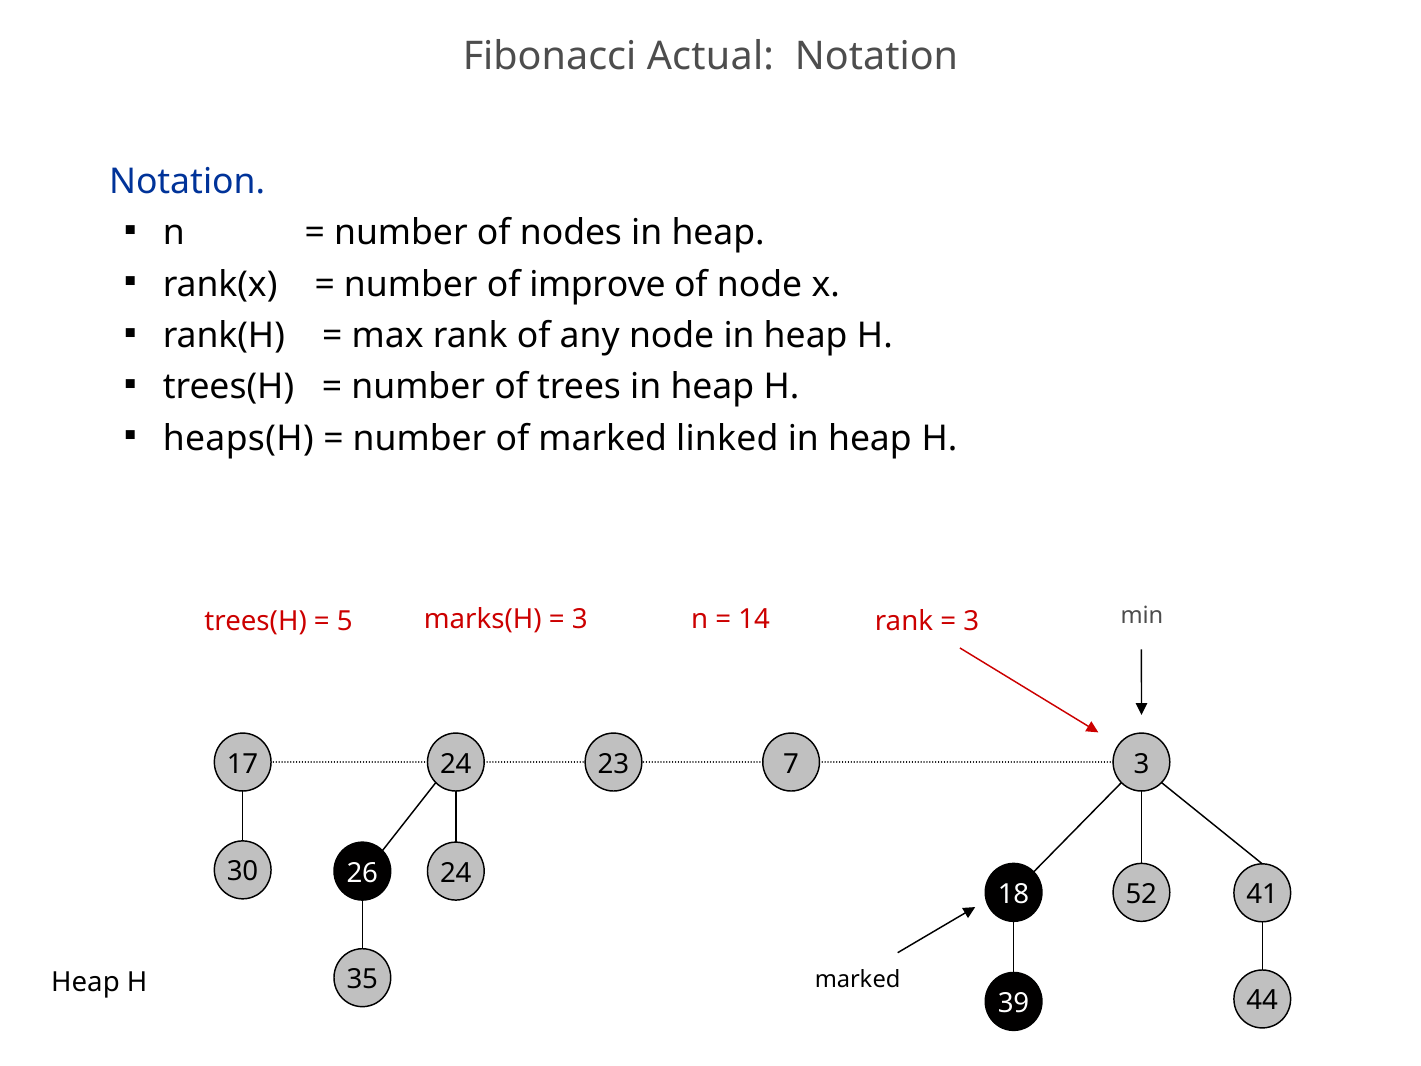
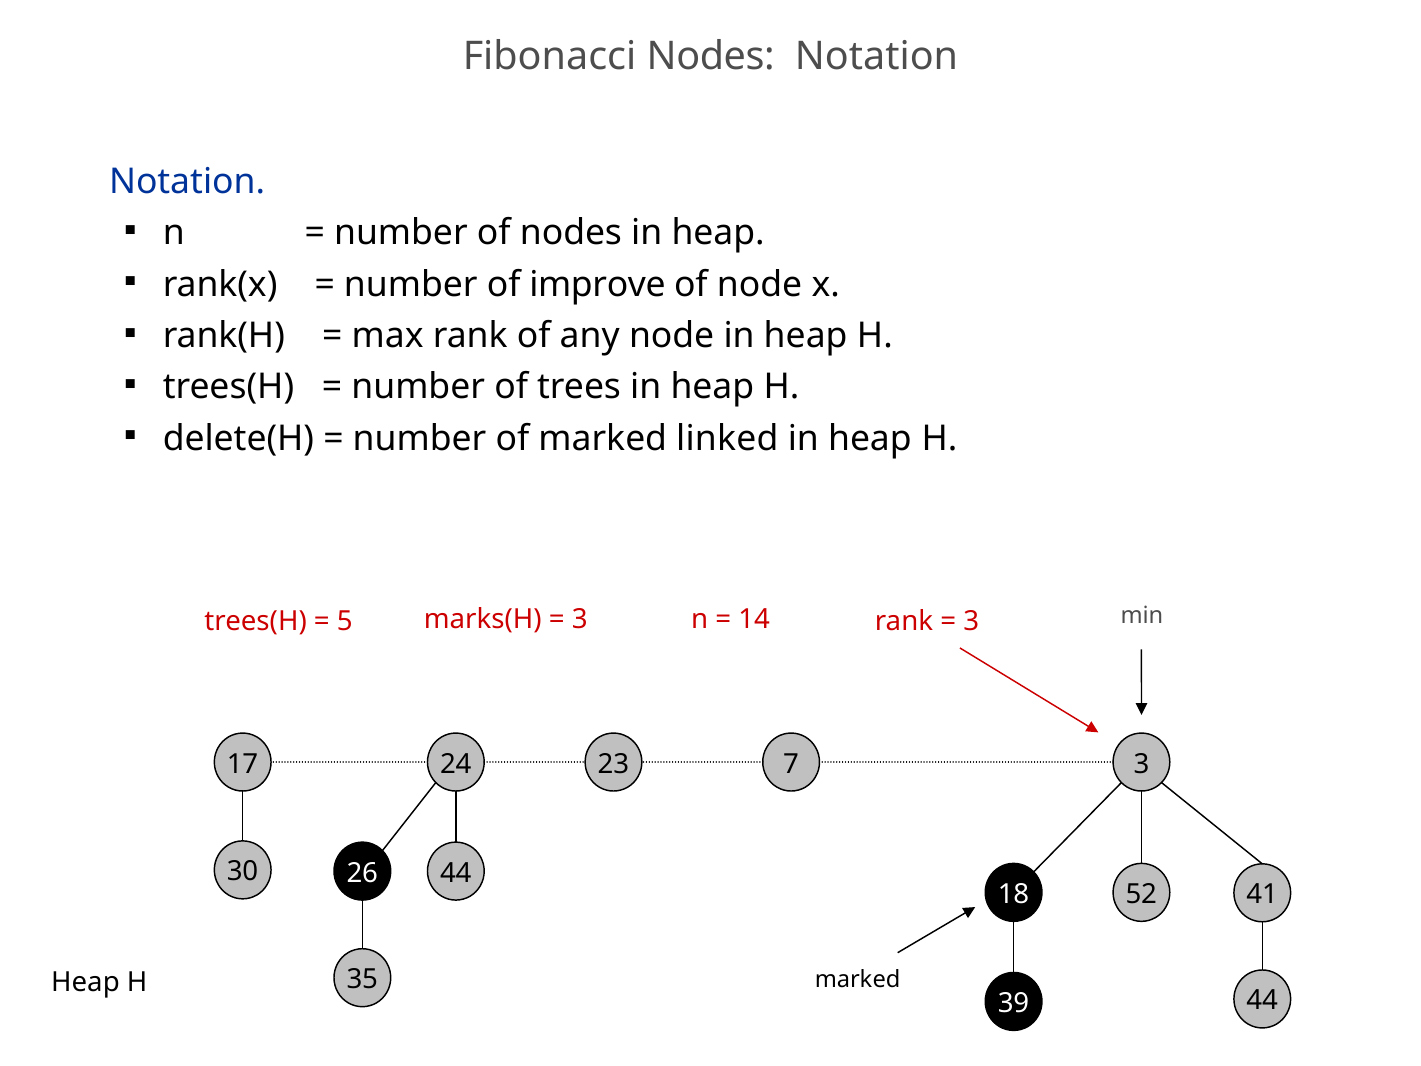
Fibonacci Actual: Actual -> Nodes
heaps(H: heaps(H -> delete(H
26 24: 24 -> 44
